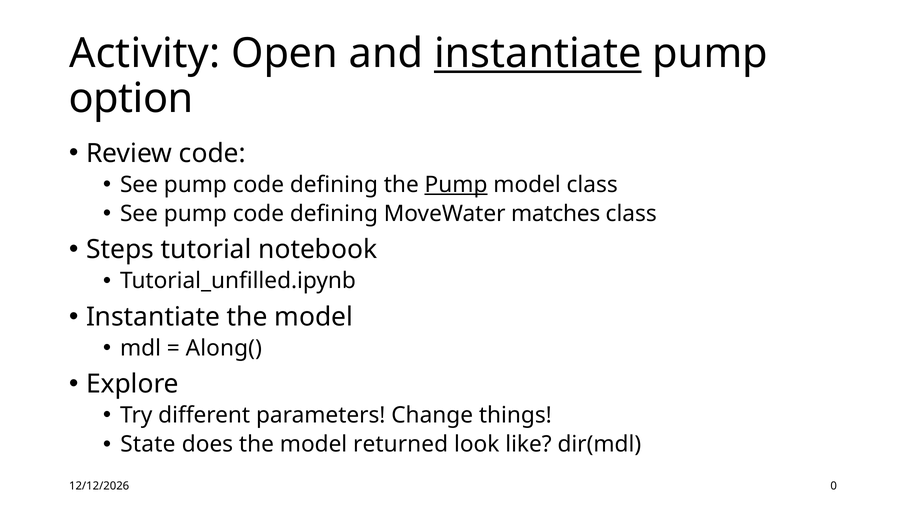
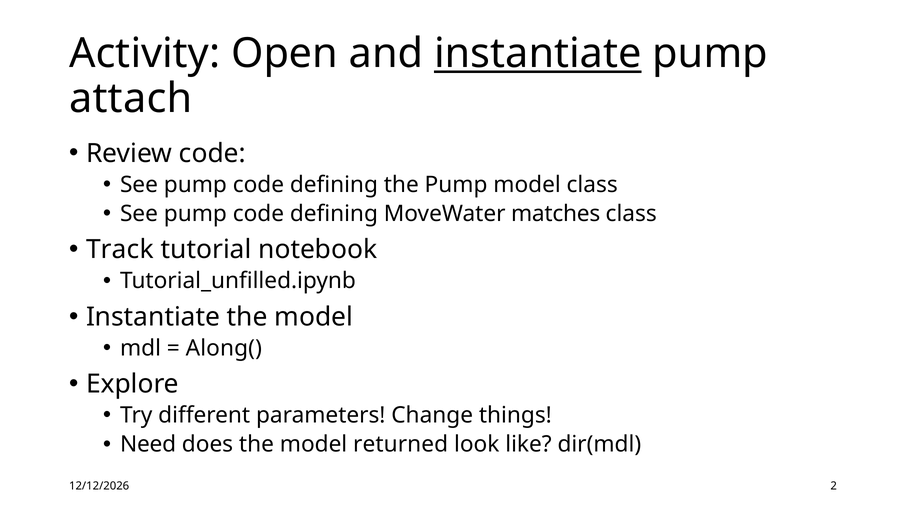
option: option -> attach
Pump at (456, 184) underline: present -> none
Steps: Steps -> Track
State: State -> Need
0: 0 -> 2
